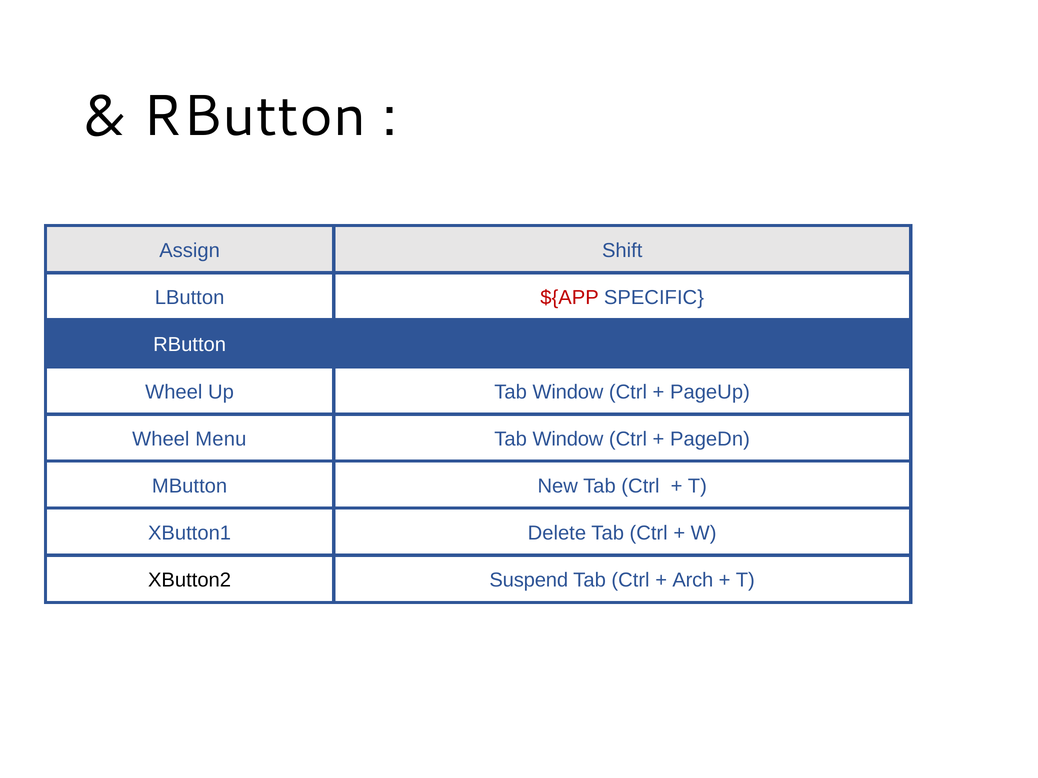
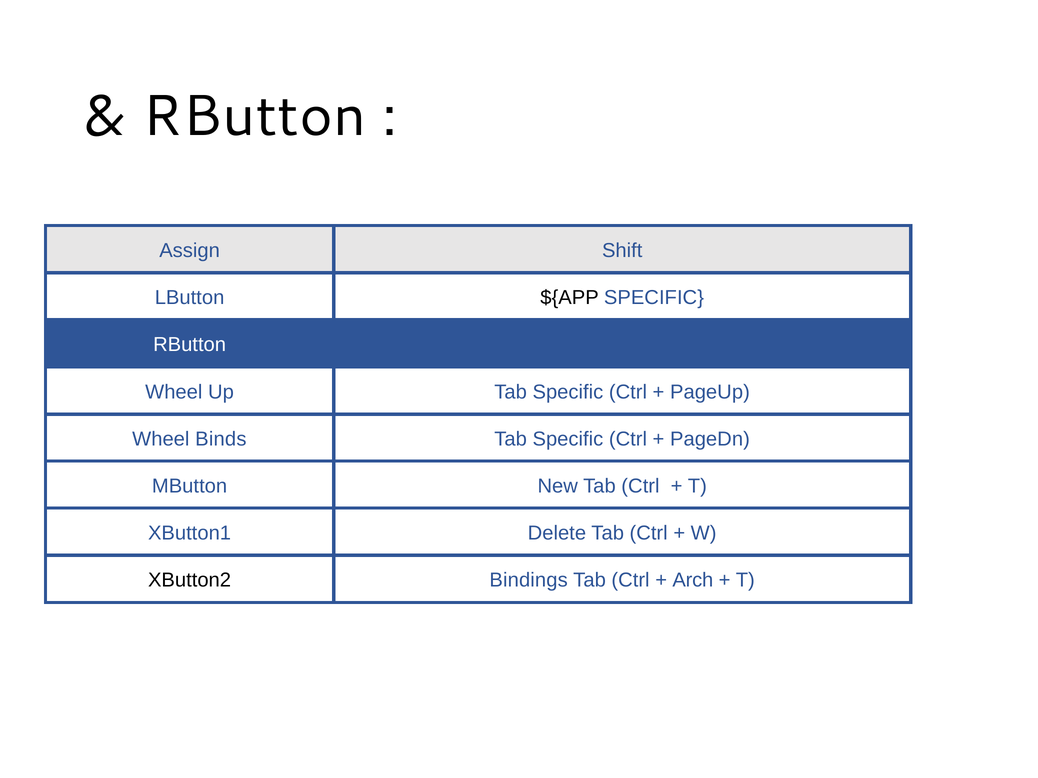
${APP colour: red -> black
Window at (568, 392): Window -> Specific
Menu: Menu -> Binds
Window at (568, 439): Window -> Specific
Suspend: Suspend -> Bindings
